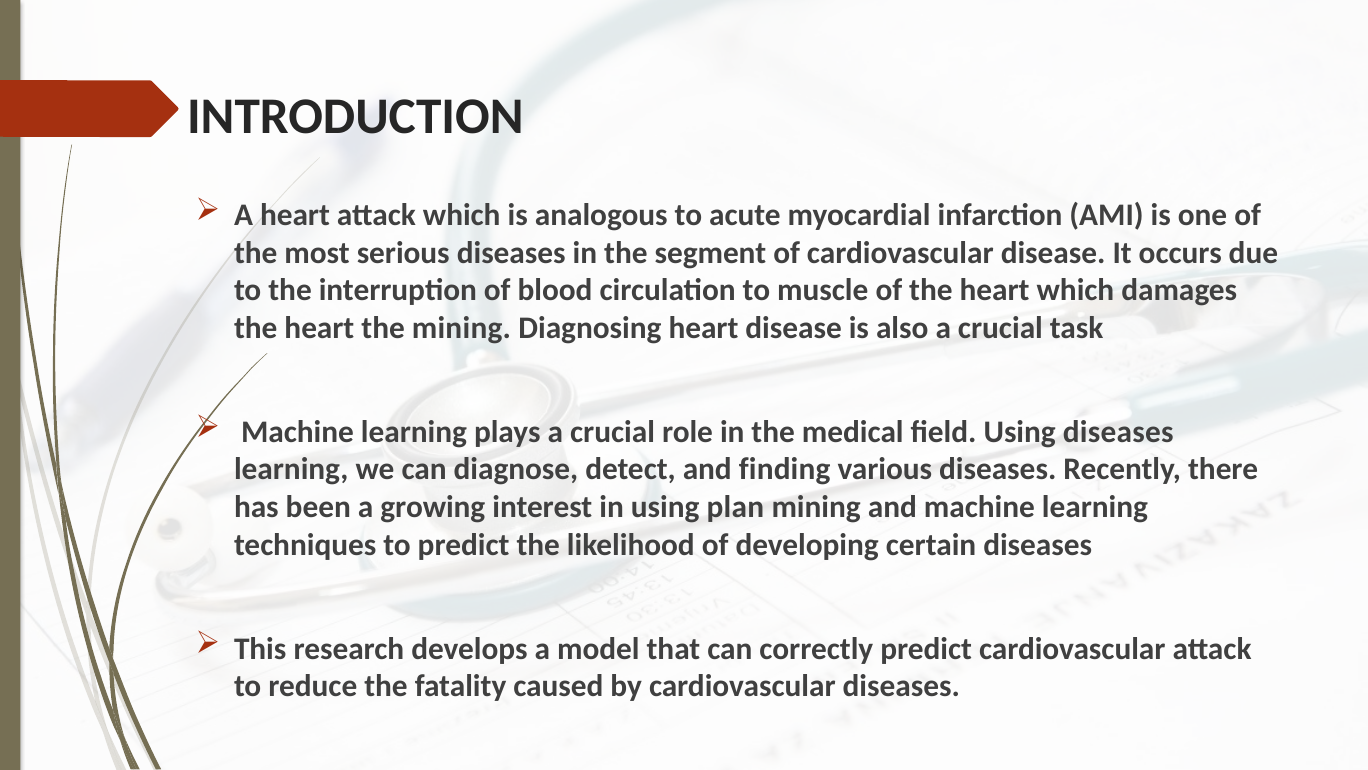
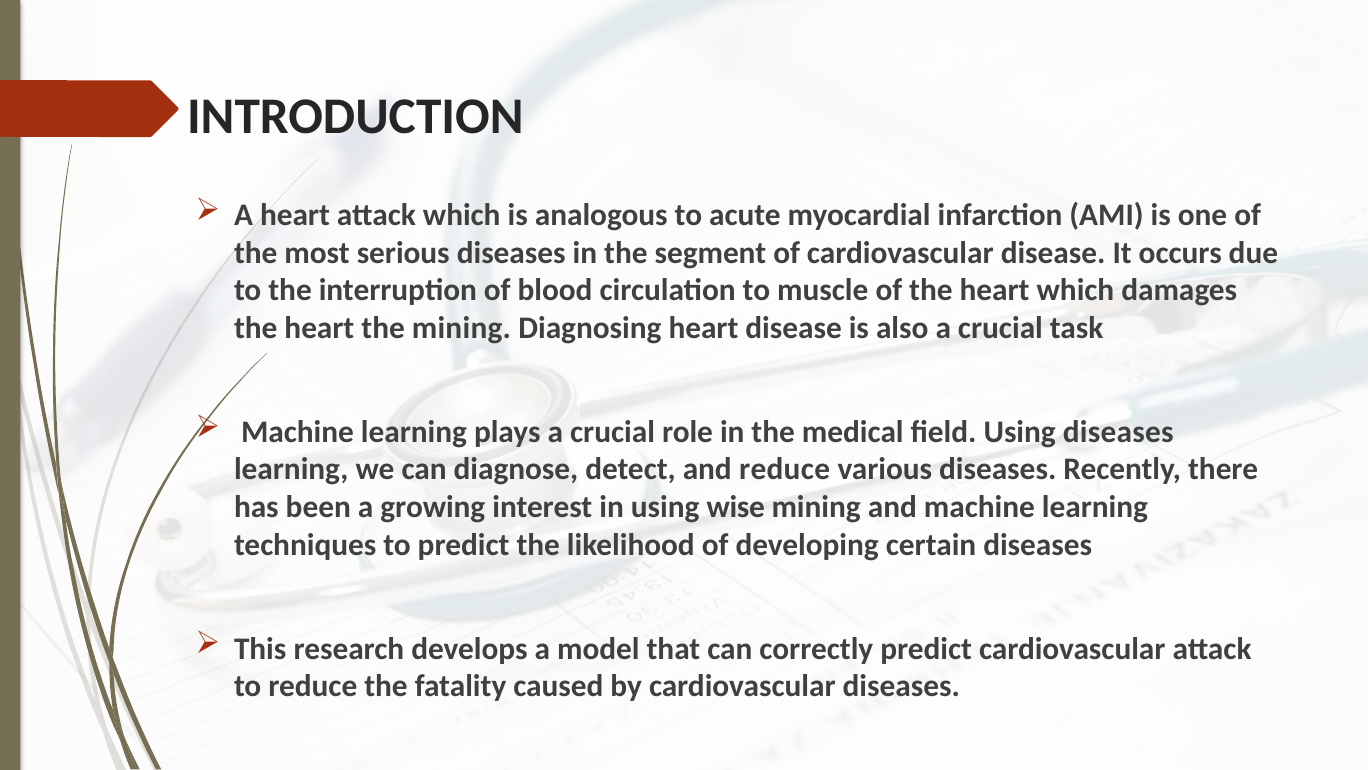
and finding: finding -> reduce
plan: plan -> wise
